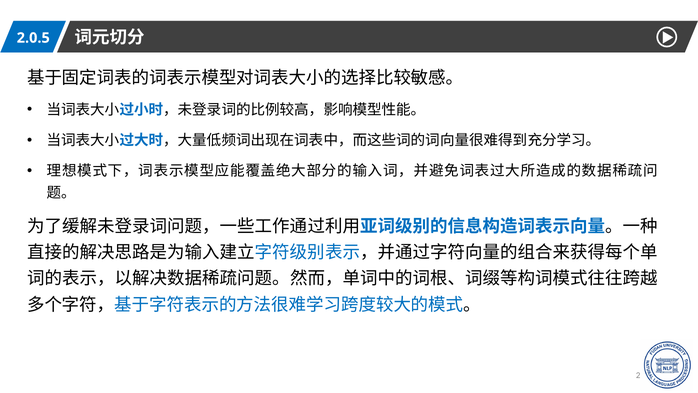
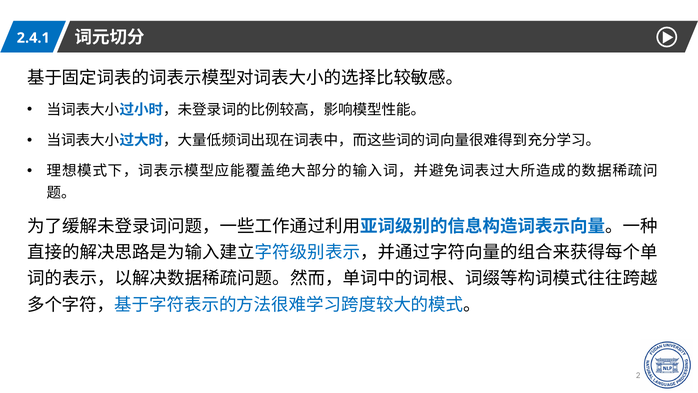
2.0.5: 2.0.5 -> 2.4.1
